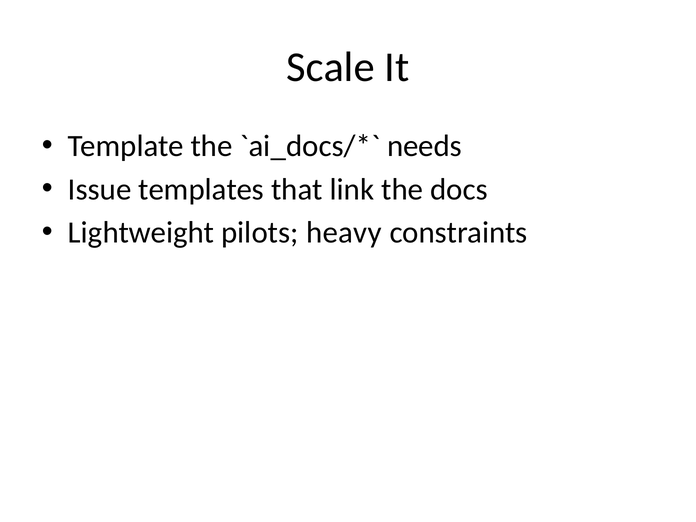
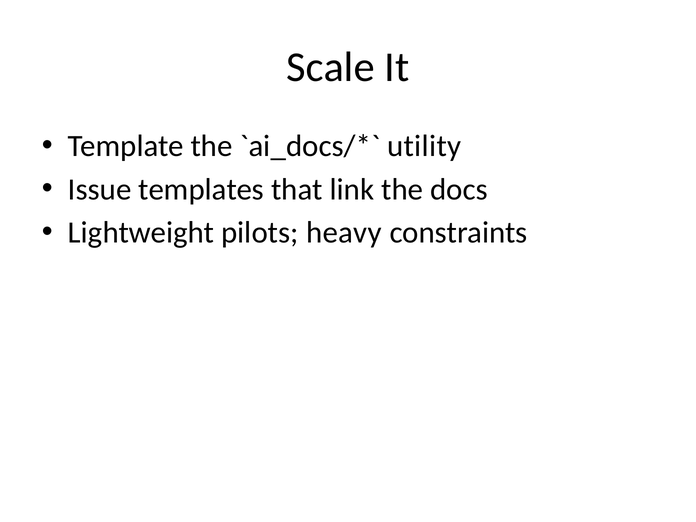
needs: needs -> utility
